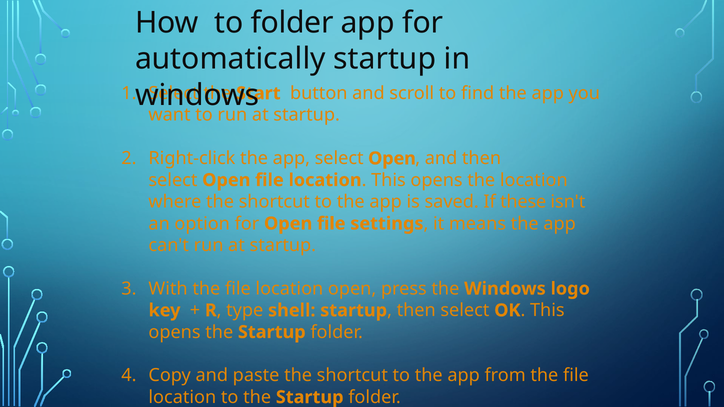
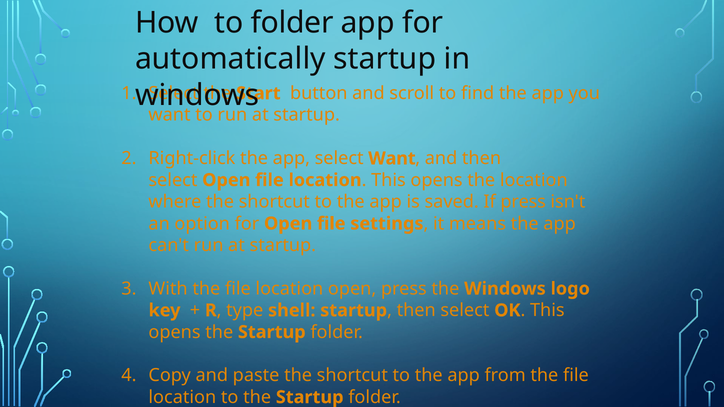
app select Open: Open -> Want
If these: these -> press
